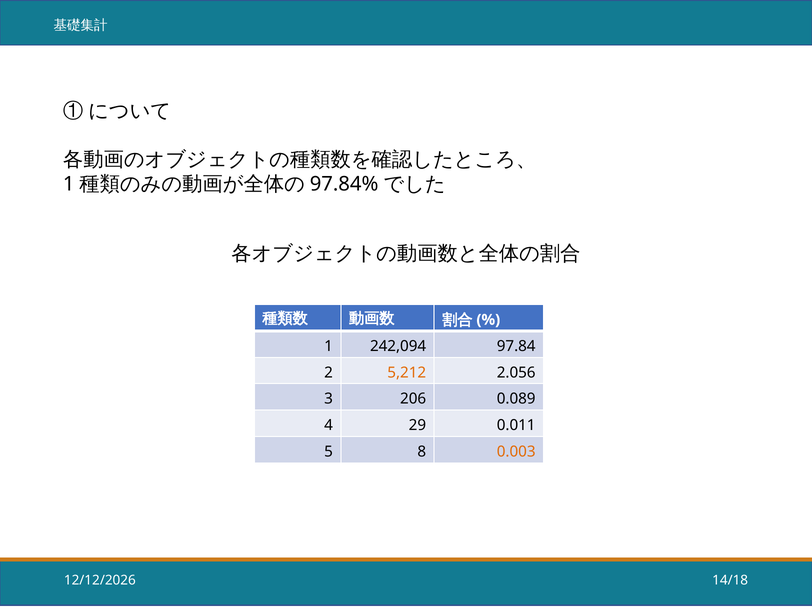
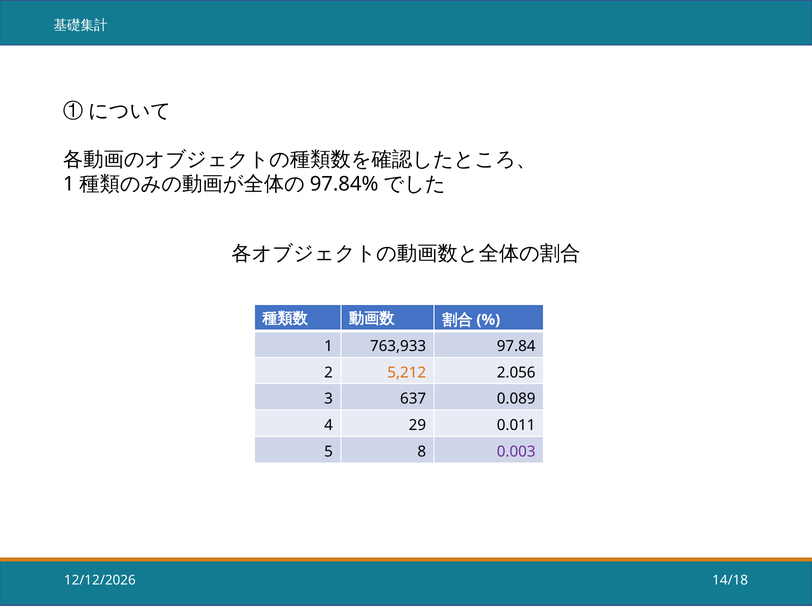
242,094: 242,094 -> 763,933
206: 206 -> 637
0.003 colour: orange -> purple
